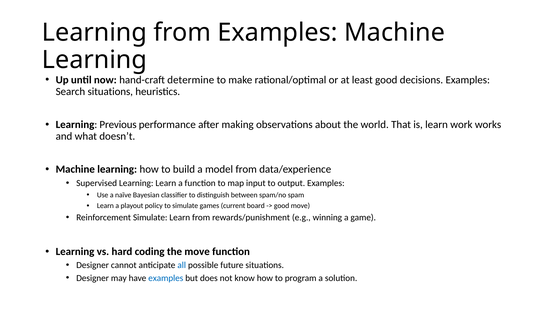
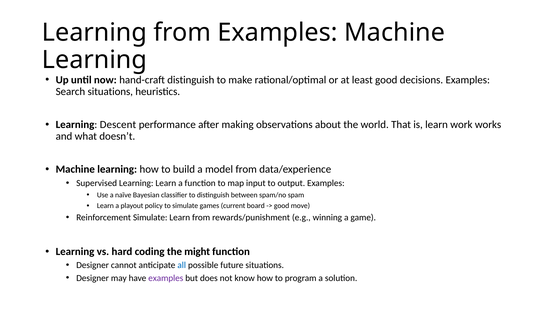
hand-craft determine: determine -> distinguish
Previous: Previous -> Descent
the move: move -> might
examples at (166, 278) colour: blue -> purple
